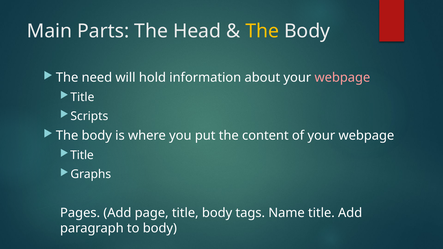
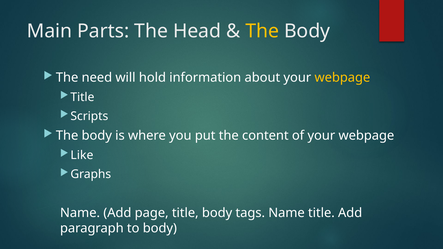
webpage at (342, 78) colour: pink -> yellow
Title at (82, 155): Title -> Like
Pages at (80, 213): Pages -> Name
